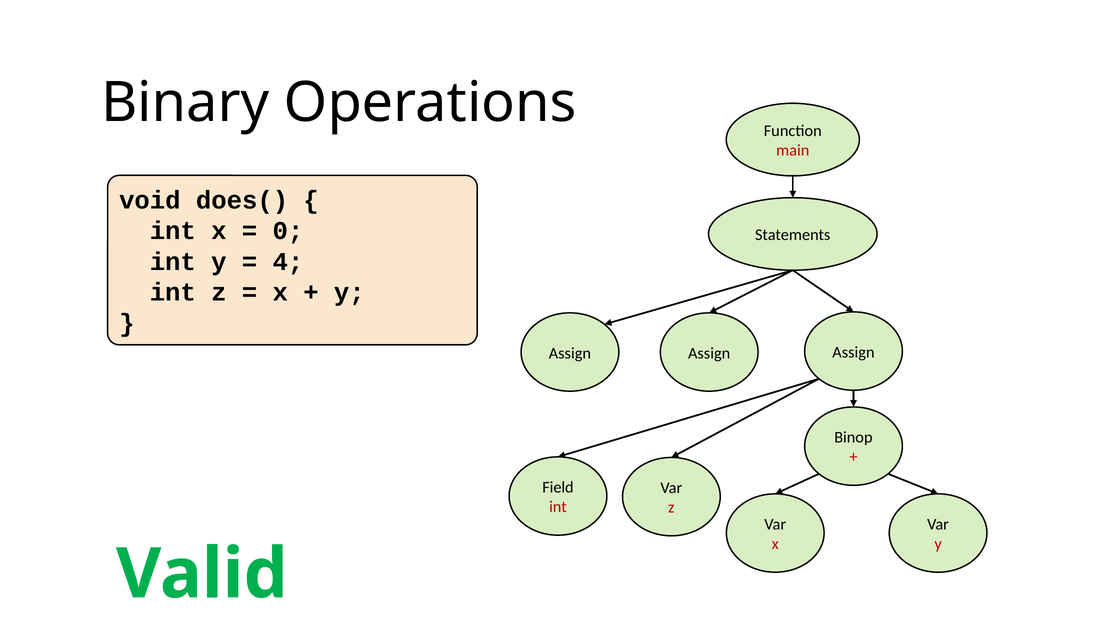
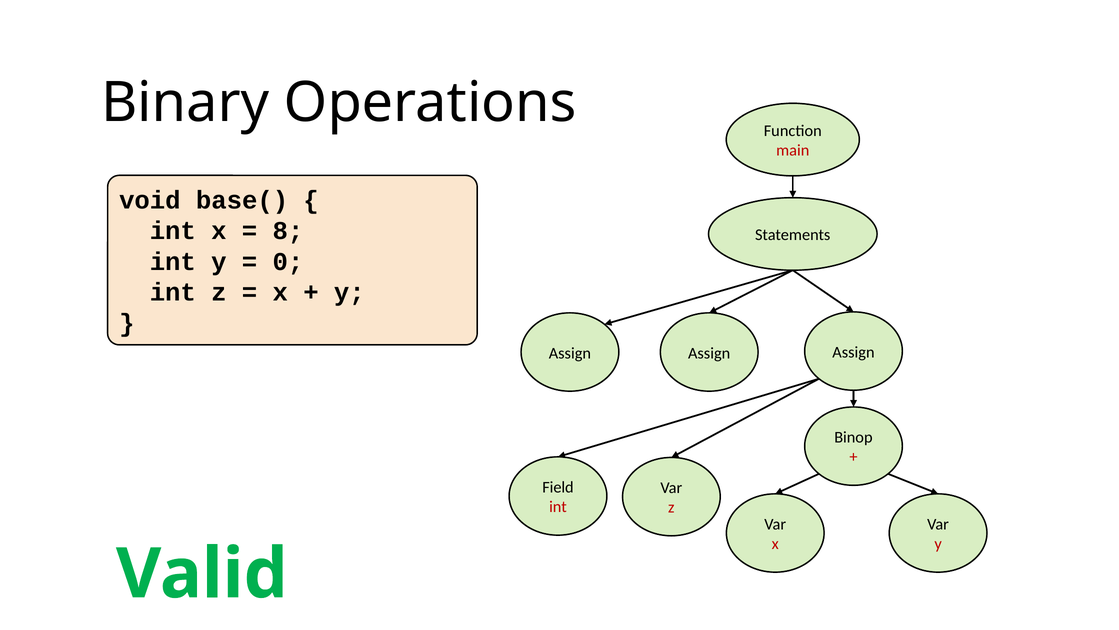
does(: does( -> base(
0: 0 -> 8
4: 4 -> 0
